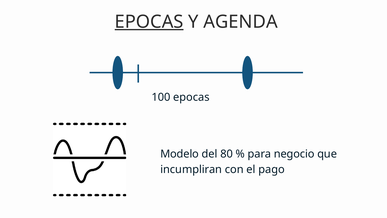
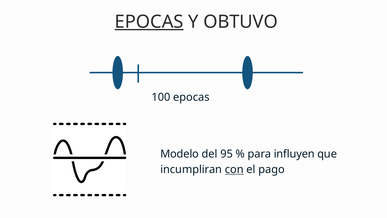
AGENDA: AGENDA -> OBTUVO
80: 80 -> 95
negocio: negocio -> influyen
con underline: none -> present
